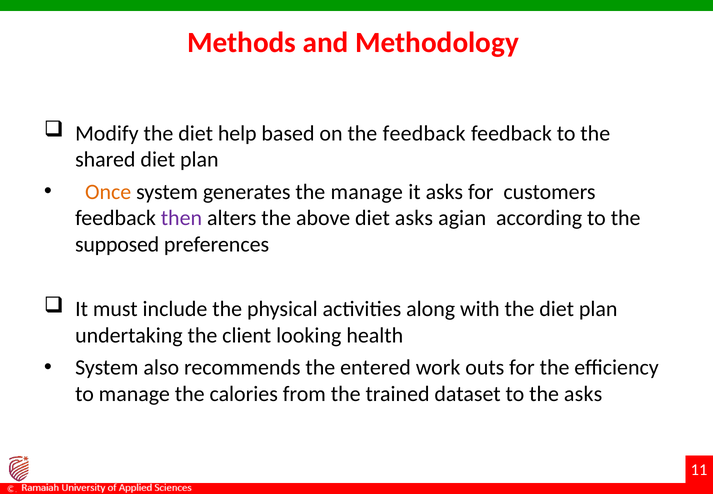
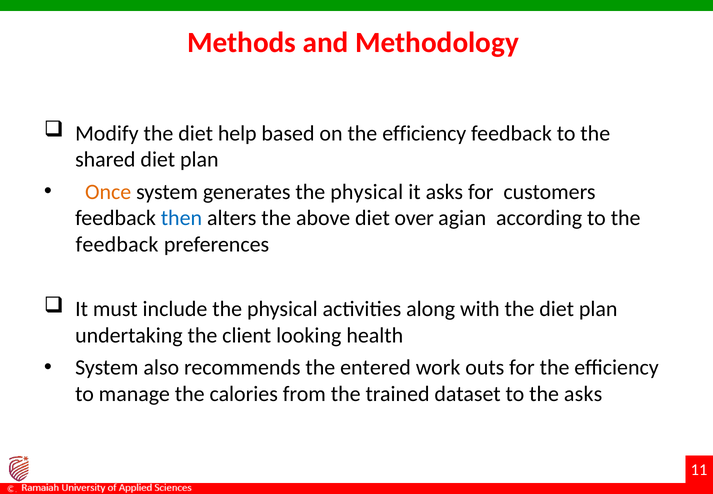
on the feedback: feedback -> efficiency
generates the manage: manage -> physical
then colour: purple -> blue
diet asks: asks -> over
supposed at (117, 244): supposed -> feedback
